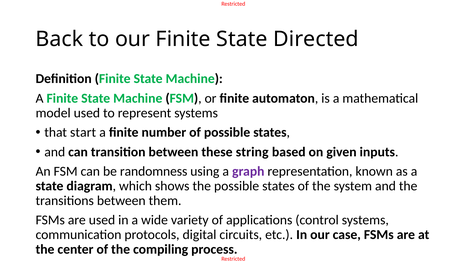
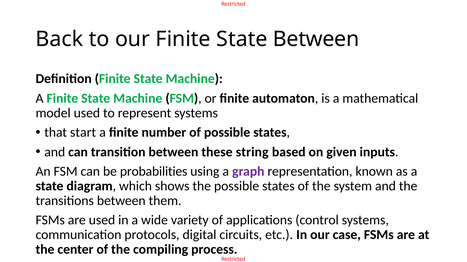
State Directed: Directed -> Between
randomness: randomness -> probabilities
